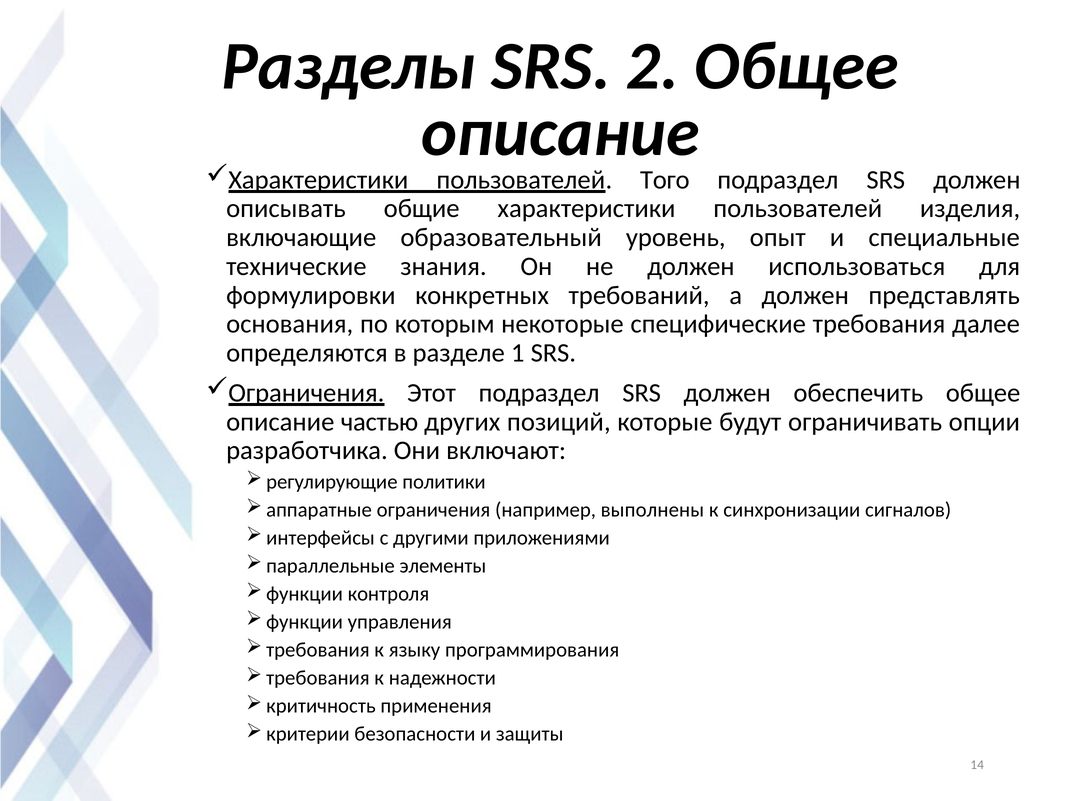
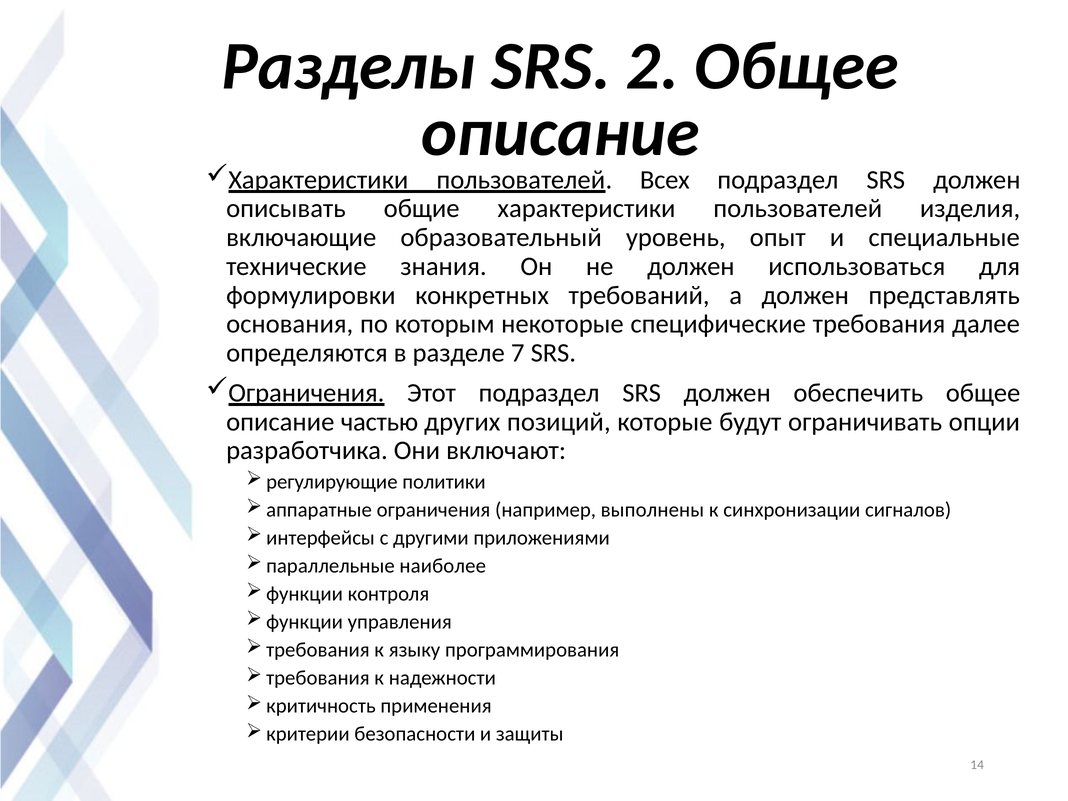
Того: Того -> Всех
1: 1 -> 7
элементы: элементы -> наиболее
